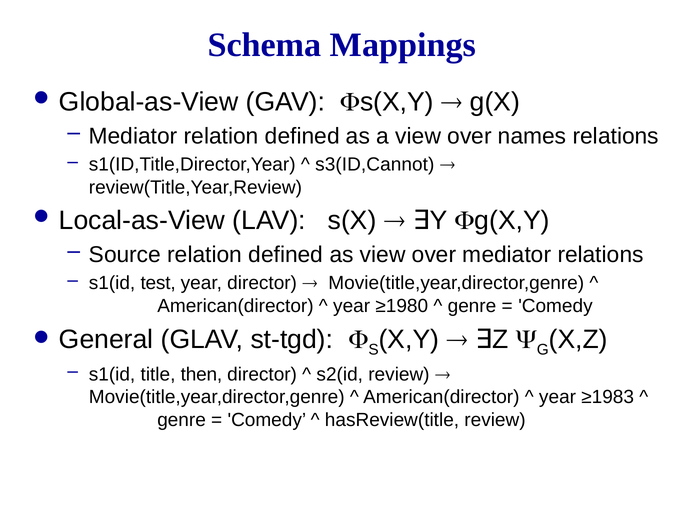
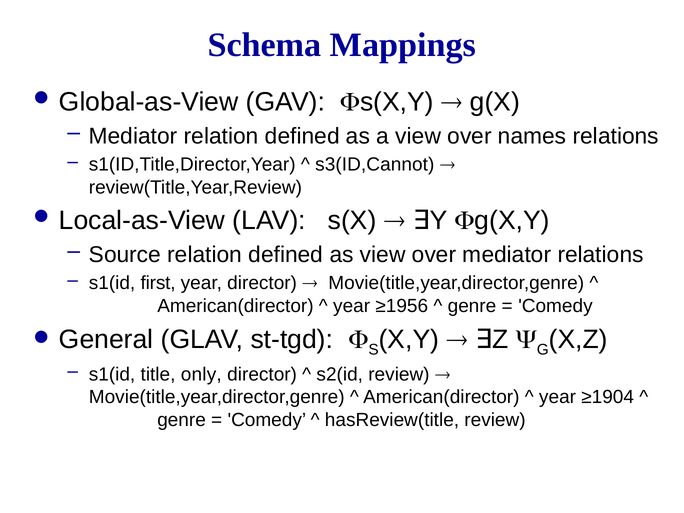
test: test -> first
≥1980: ≥1980 -> ≥1956
then: then -> only
≥1983: ≥1983 -> ≥1904
